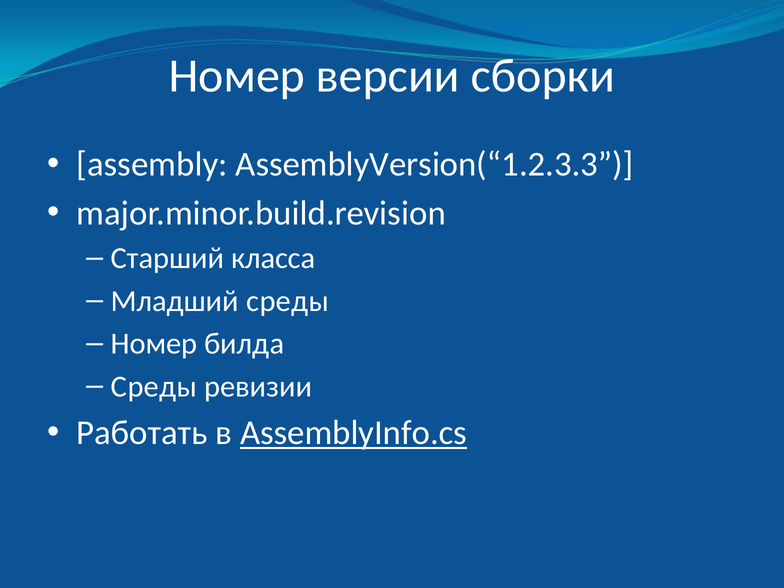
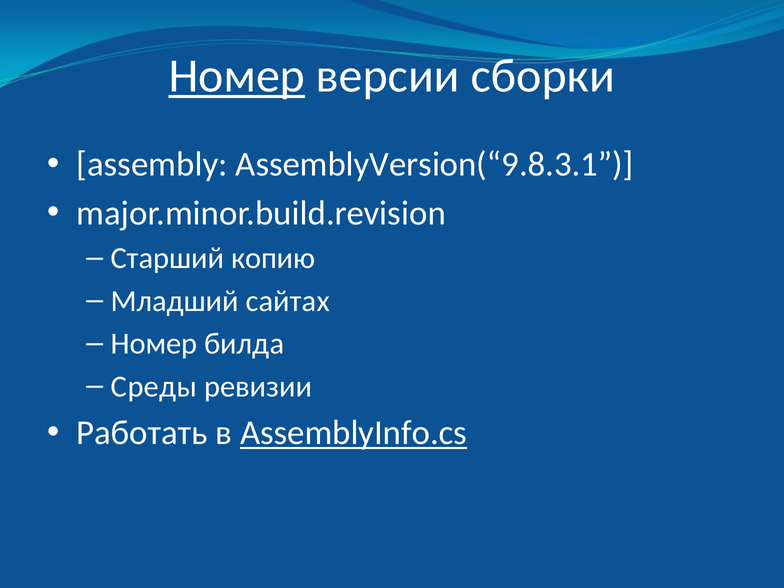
Номер at (237, 76) underline: none -> present
AssemblyVersion(“1.2.3.3: AssemblyVersion(“1.2.3.3 -> AssemblyVersion(“9.8.3.1
класса: класса -> копию
Младший среды: среды -> сайтах
